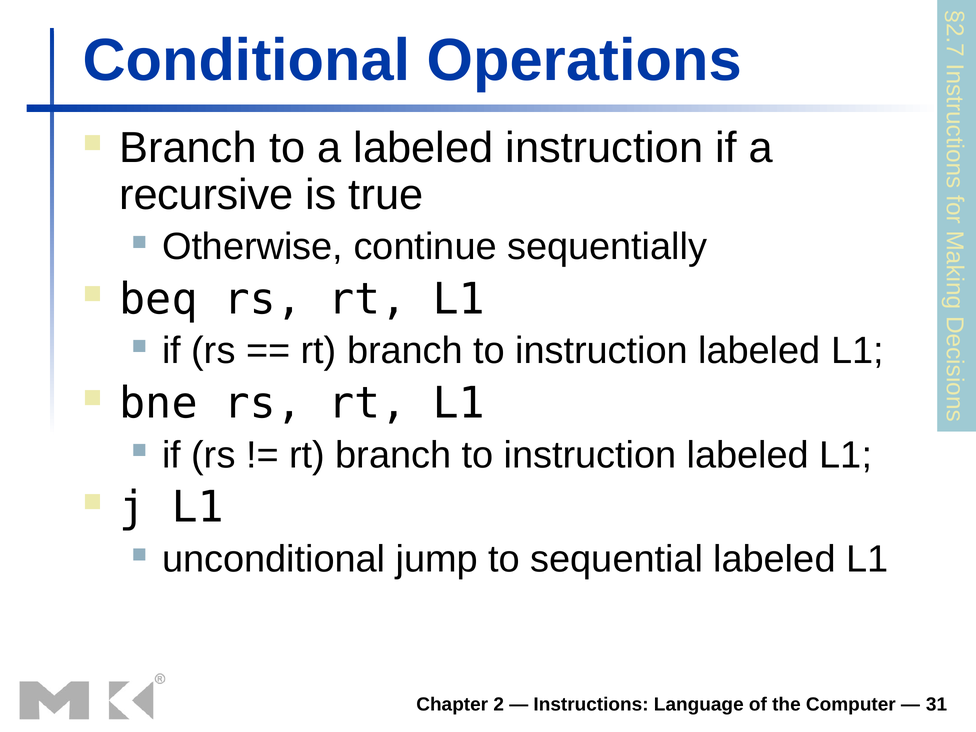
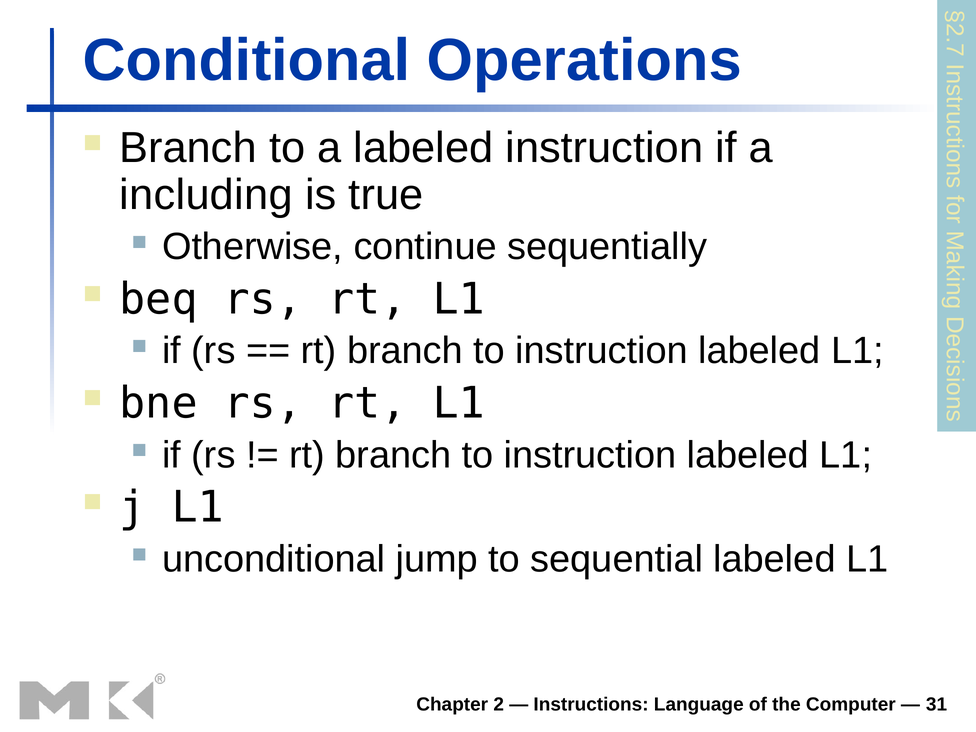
recursive: recursive -> including
